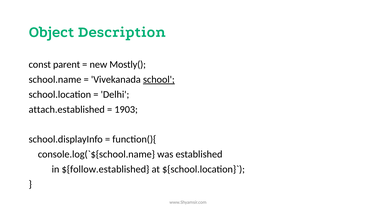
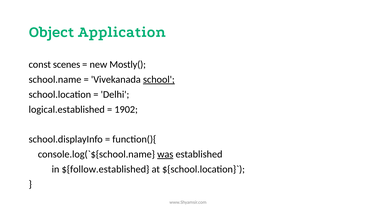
Description: Description -> Application
parent: parent -> scenes
attach.established: attach.established -> logical.established
1903: 1903 -> 1902
was underline: none -> present
